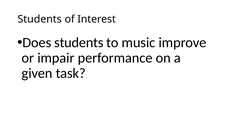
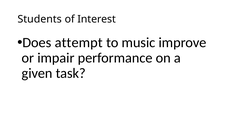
Does students: students -> attempt
